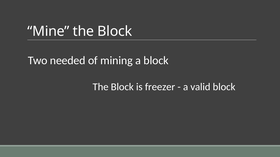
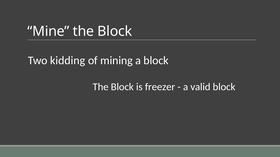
needed: needed -> kidding
